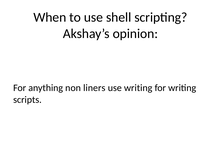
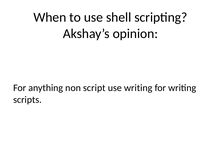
liners: liners -> script
